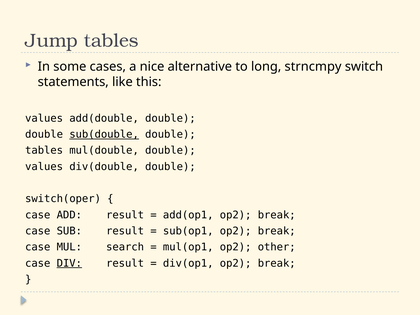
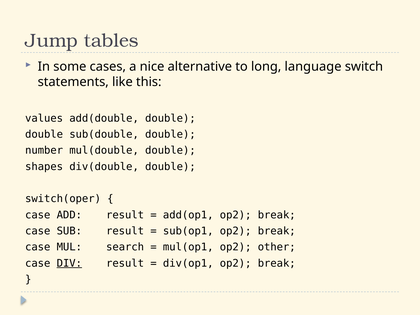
strncmpy: strncmpy -> language
sub(double underline: present -> none
tables at (44, 151): tables -> number
values at (44, 167): values -> shapes
